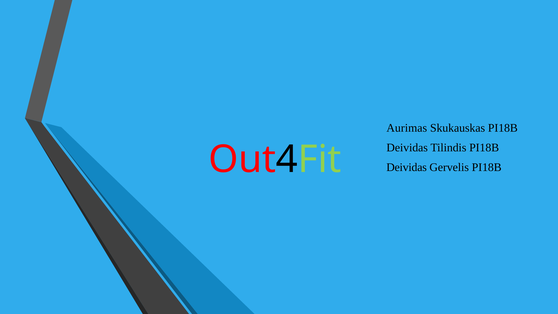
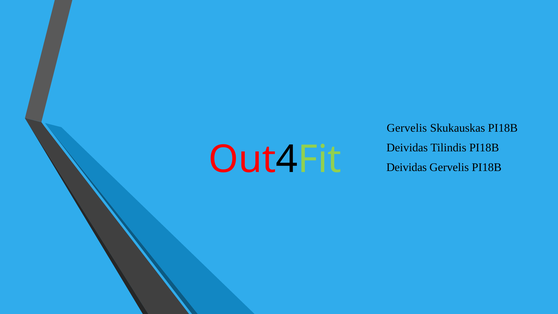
Aurimas at (407, 128): Aurimas -> Gervelis
